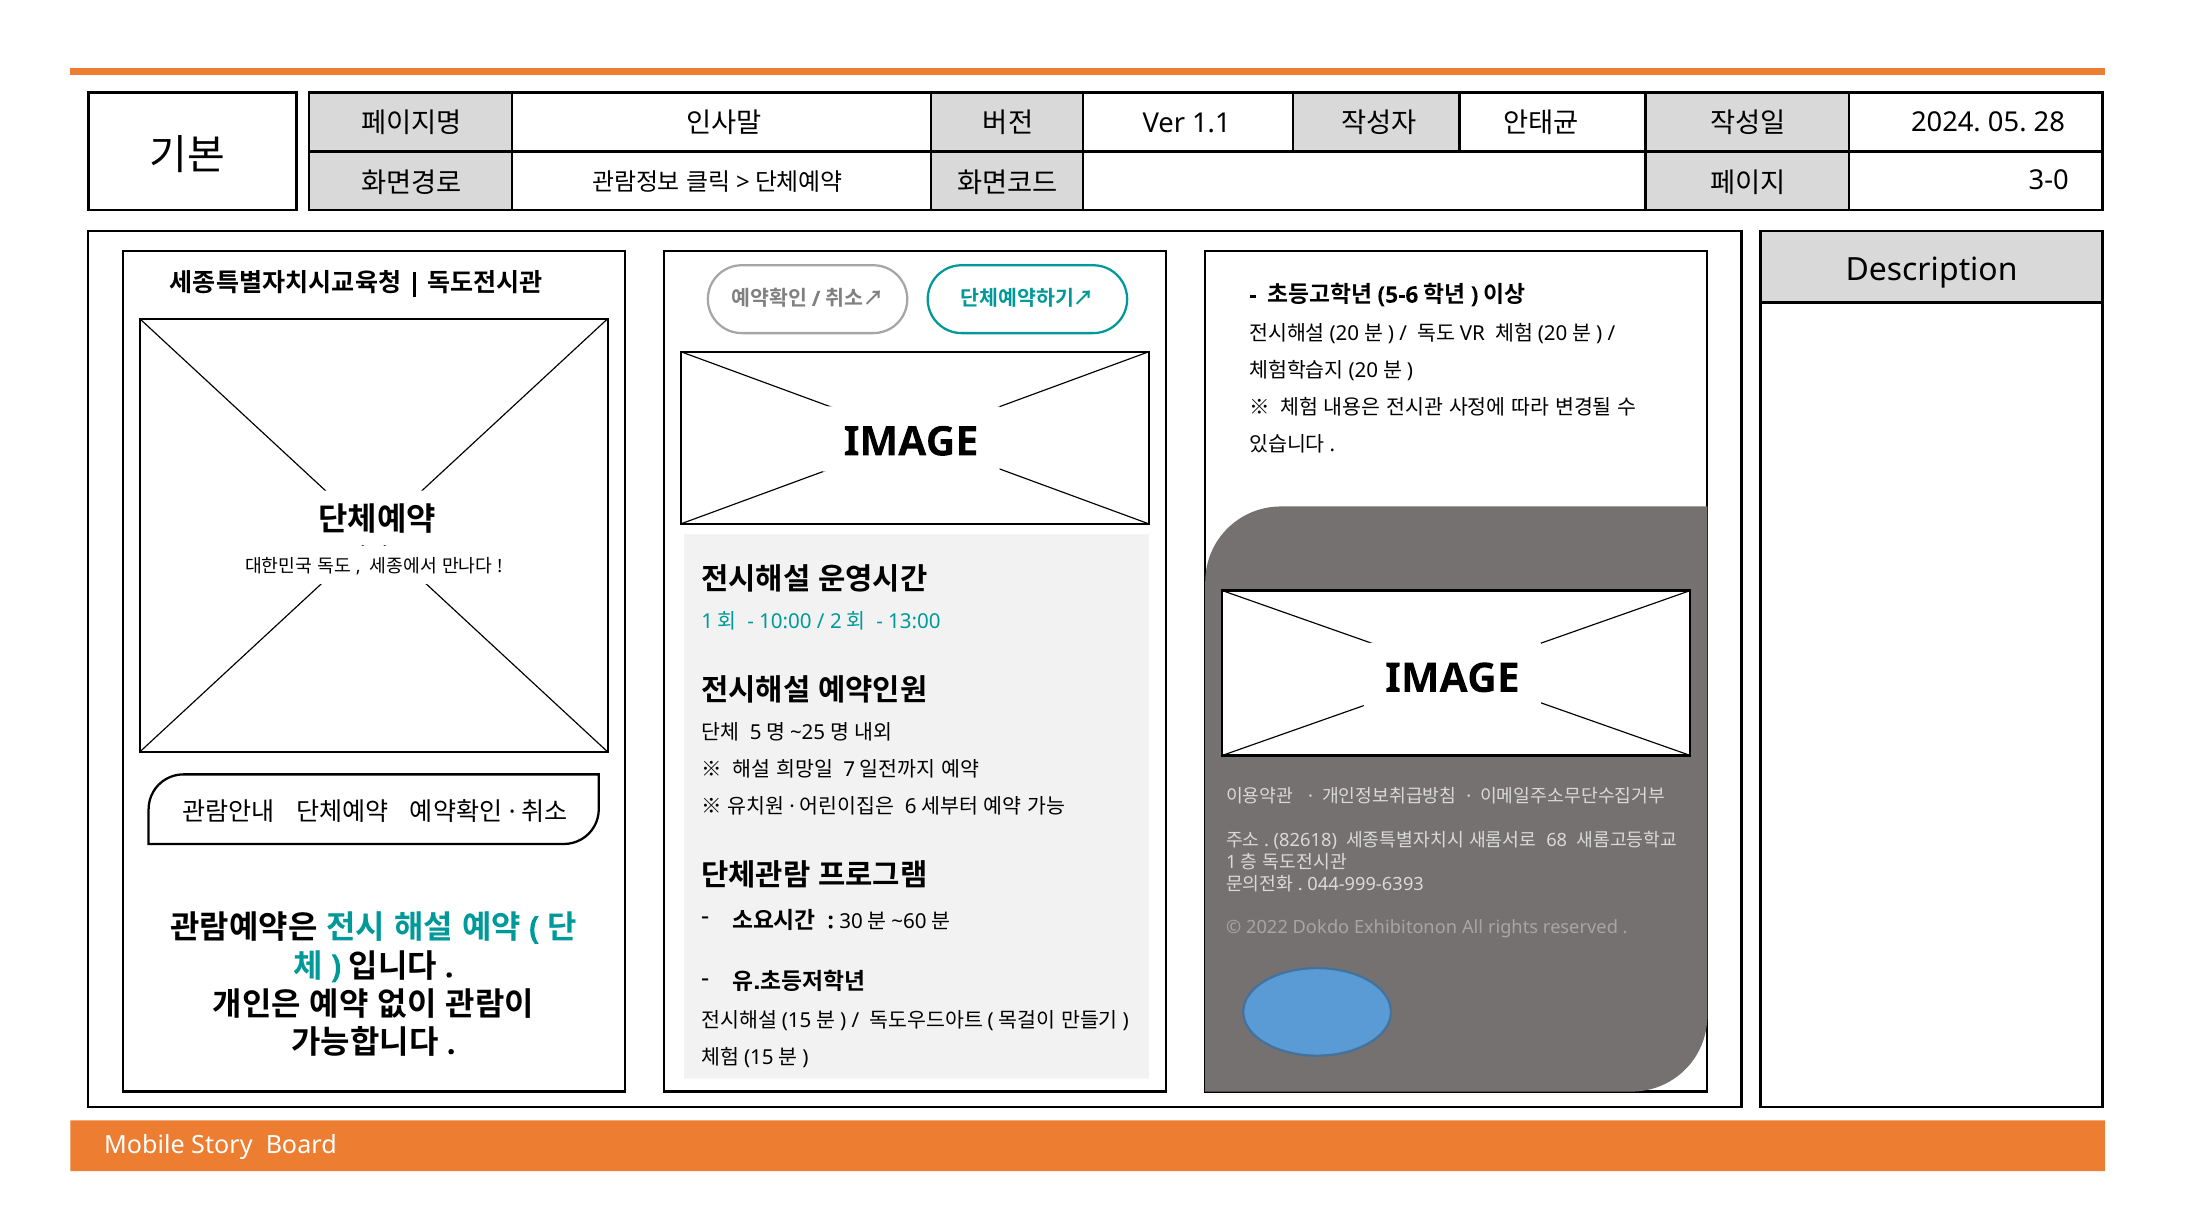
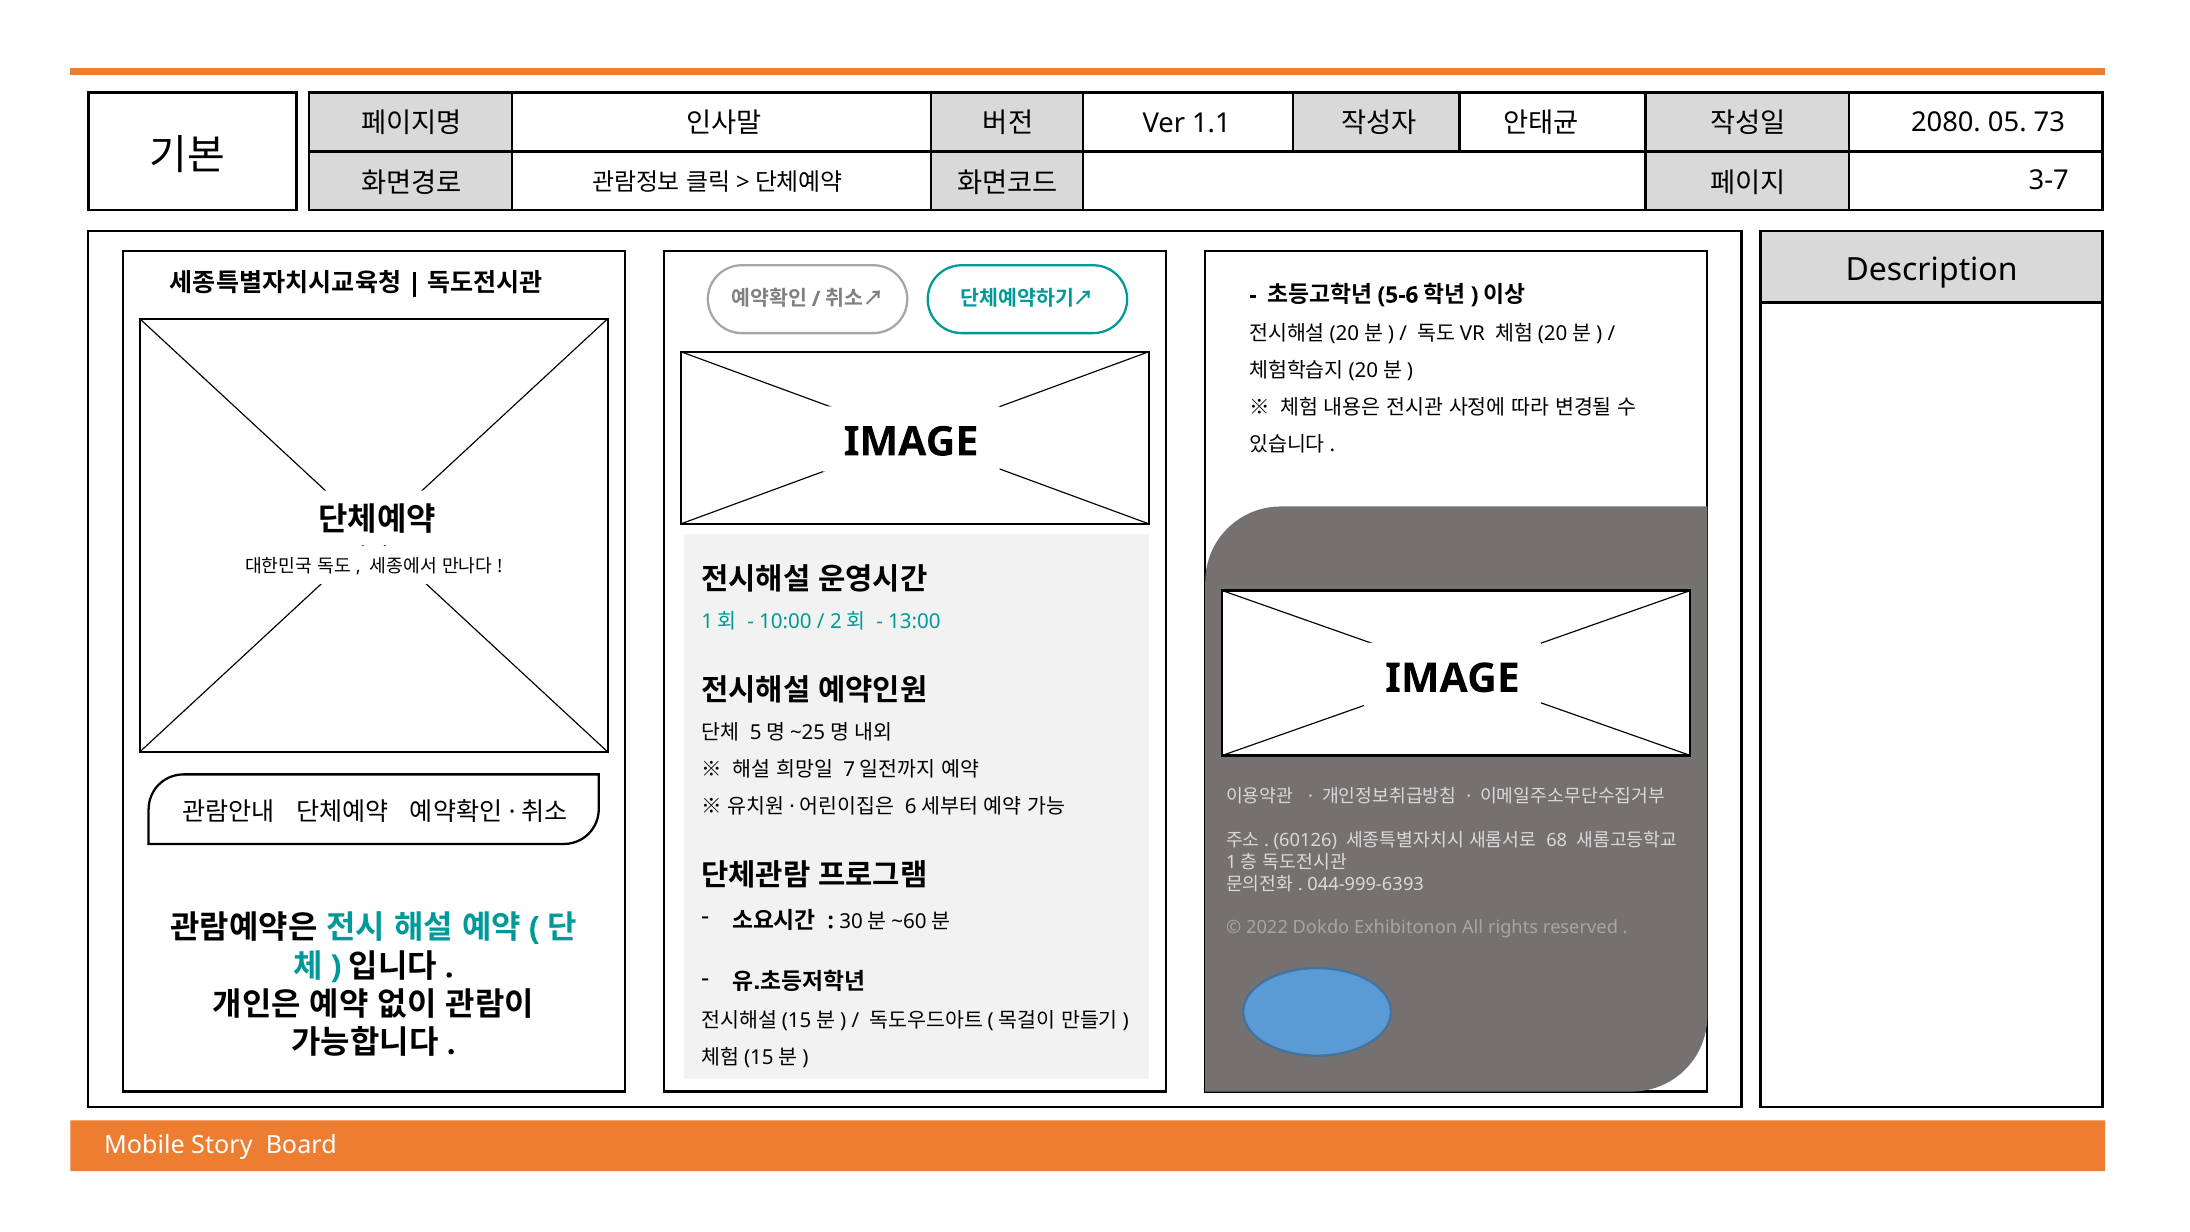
2024: 2024 -> 2080
28: 28 -> 73
3-0: 3-0 -> 3-7
82618: 82618 -> 60126
